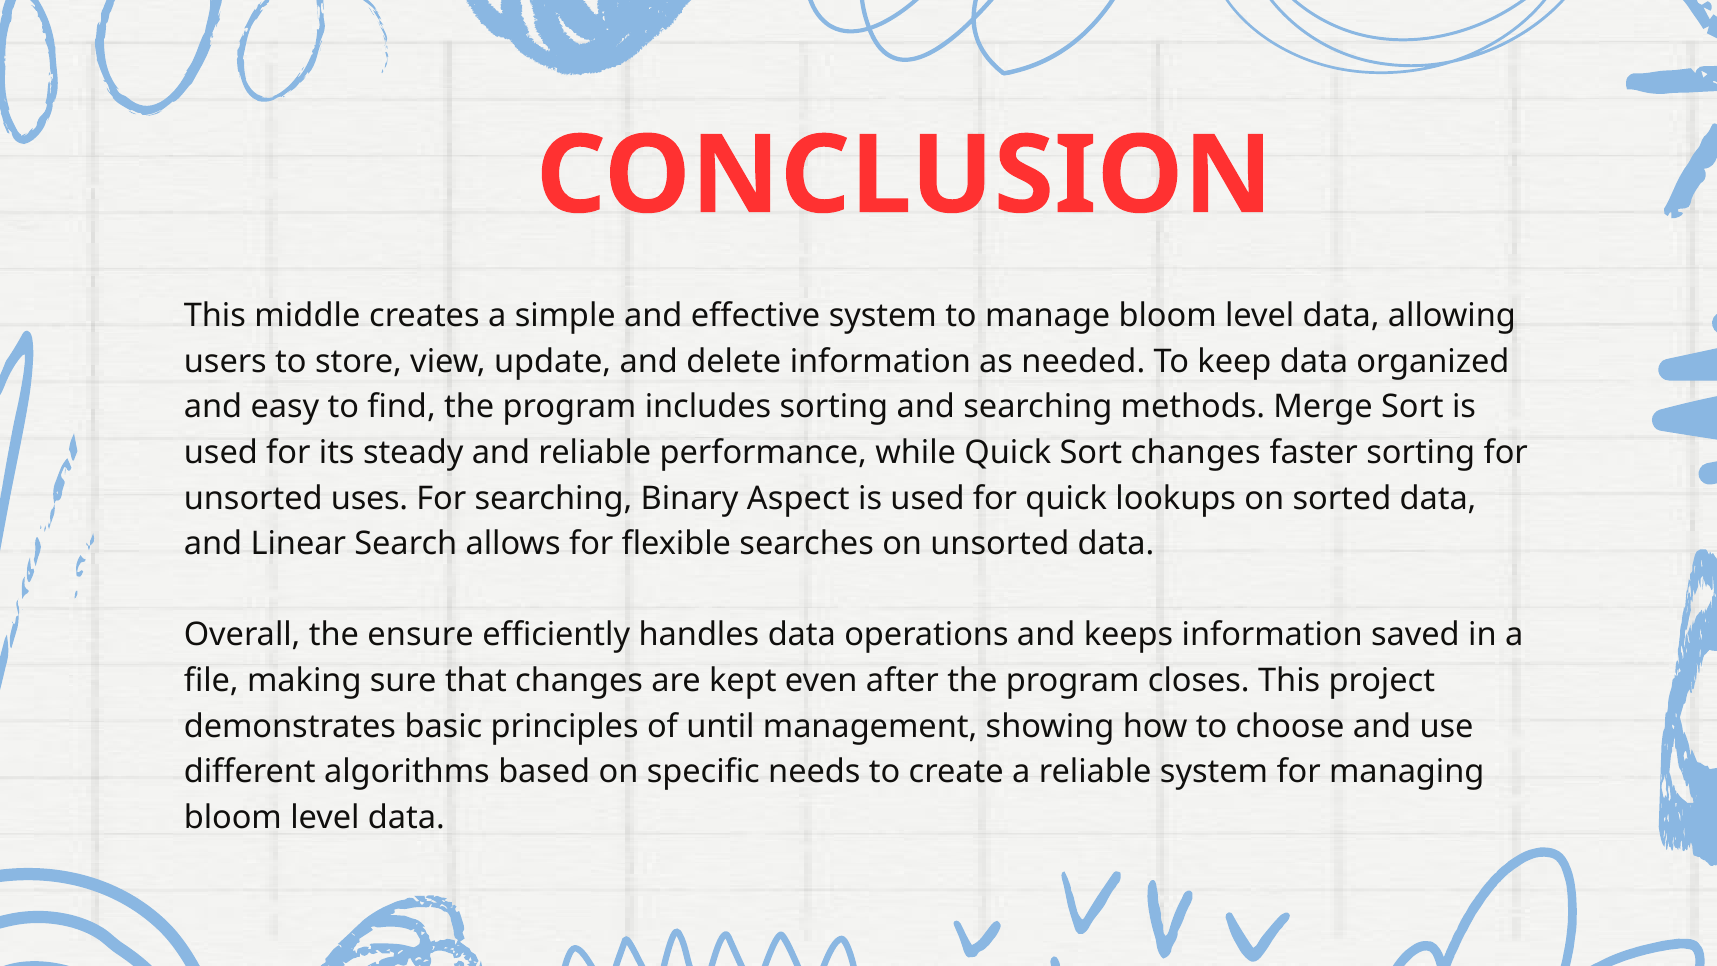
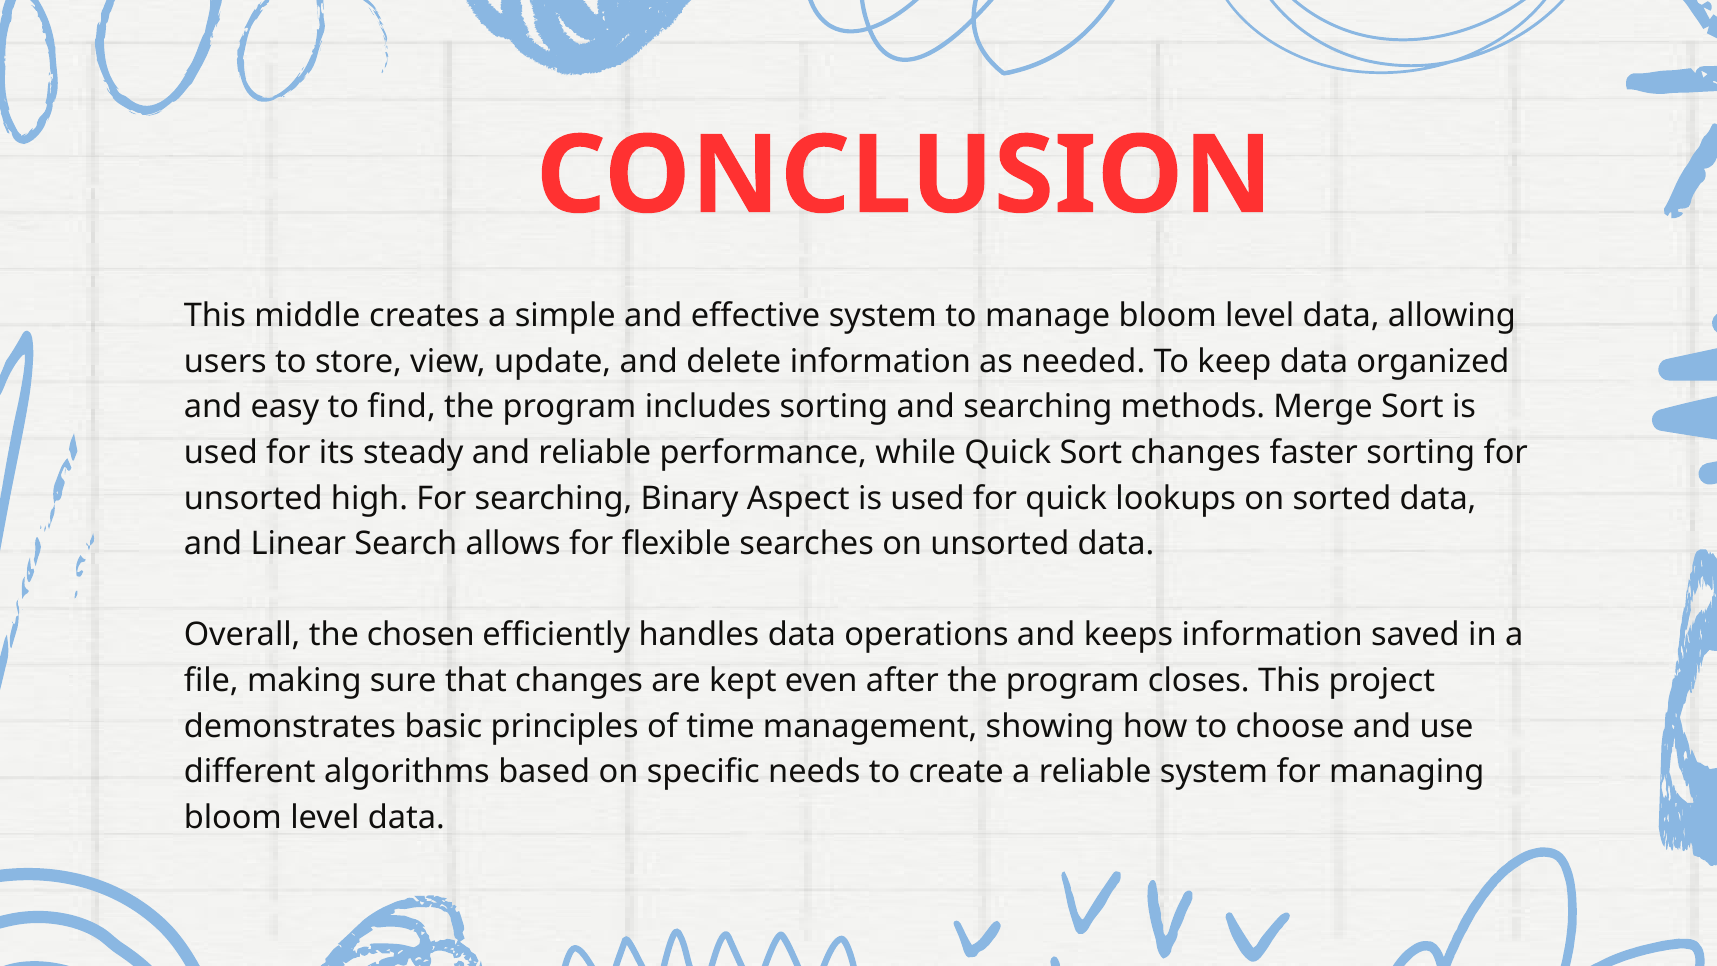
uses: uses -> high
ensure: ensure -> chosen
until: until -> time
